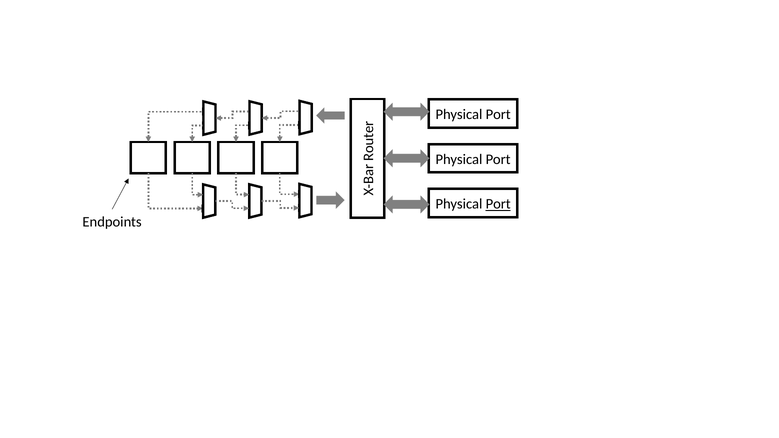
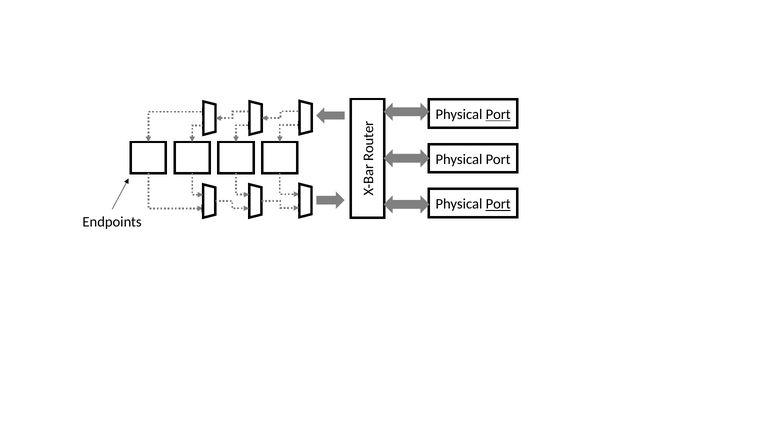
Port at (498, 115) underline: none -> present
